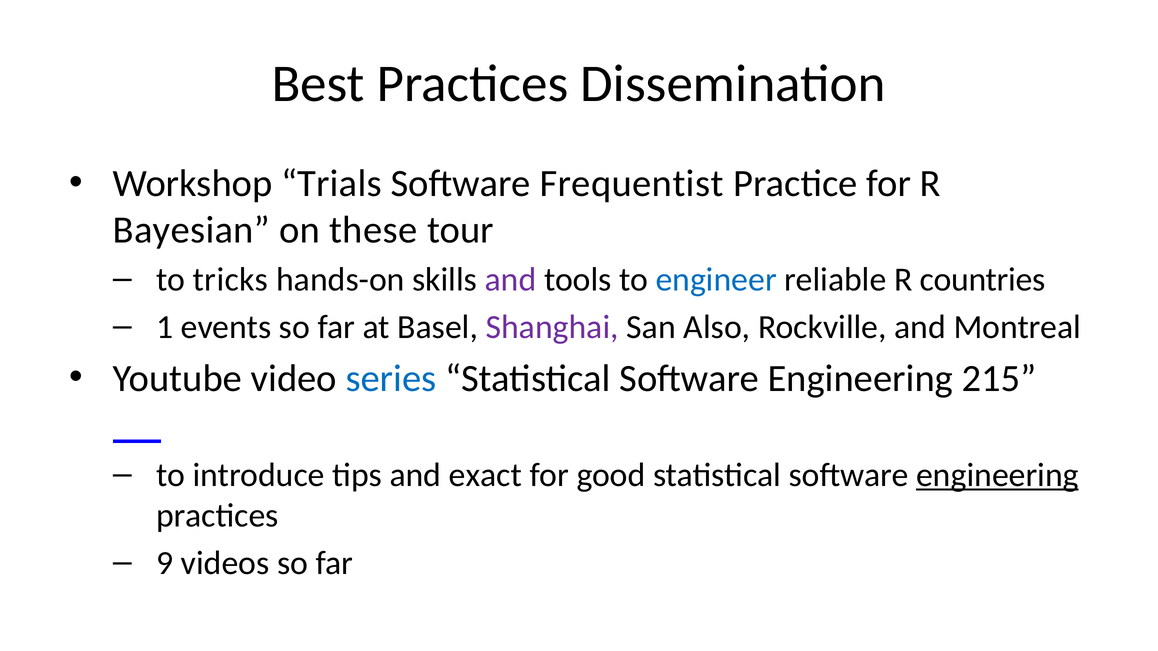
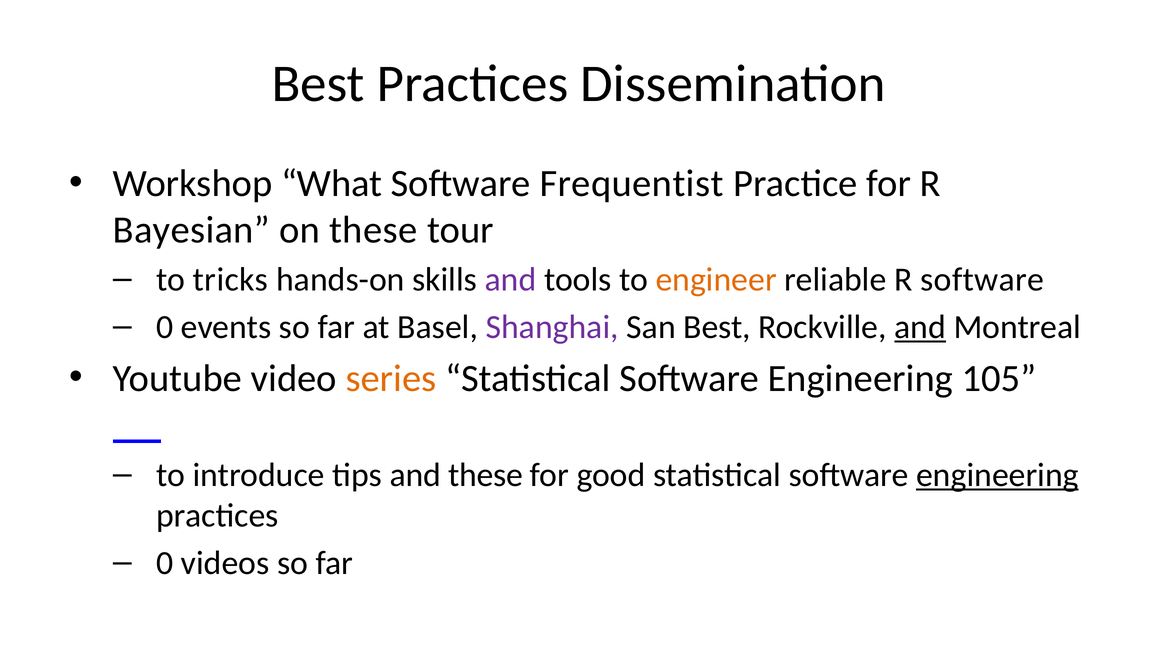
Trials: Trials -> What
engineer colour: blue -> orange
R countries: countries -> software
1 at (165, 327): 1 -> 0
San Also: Also -> Best
and at (920, 327) underline: none -> present
series colour: blue -> orange
215: 215 -> 105
and exact: exact -> these
9 at (165, 563): 9 -> 0
